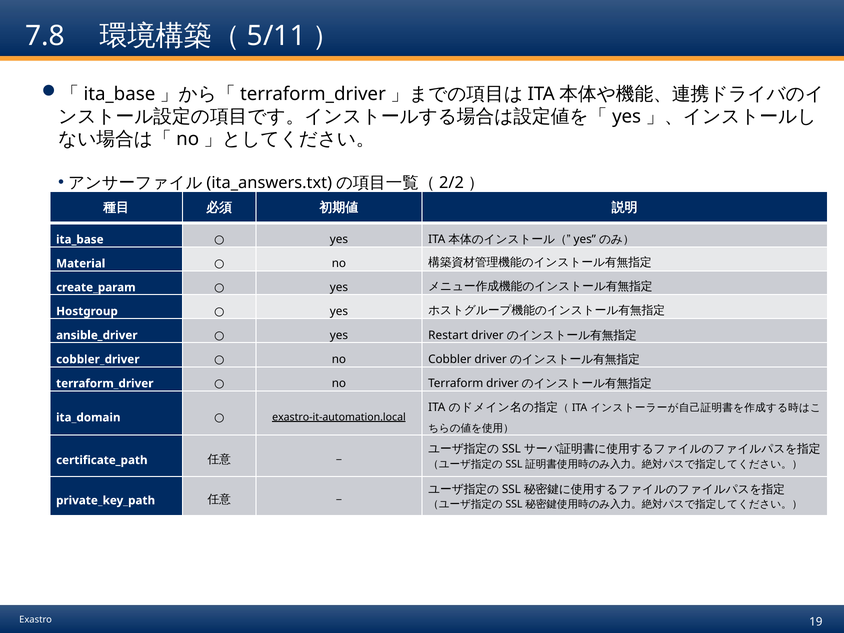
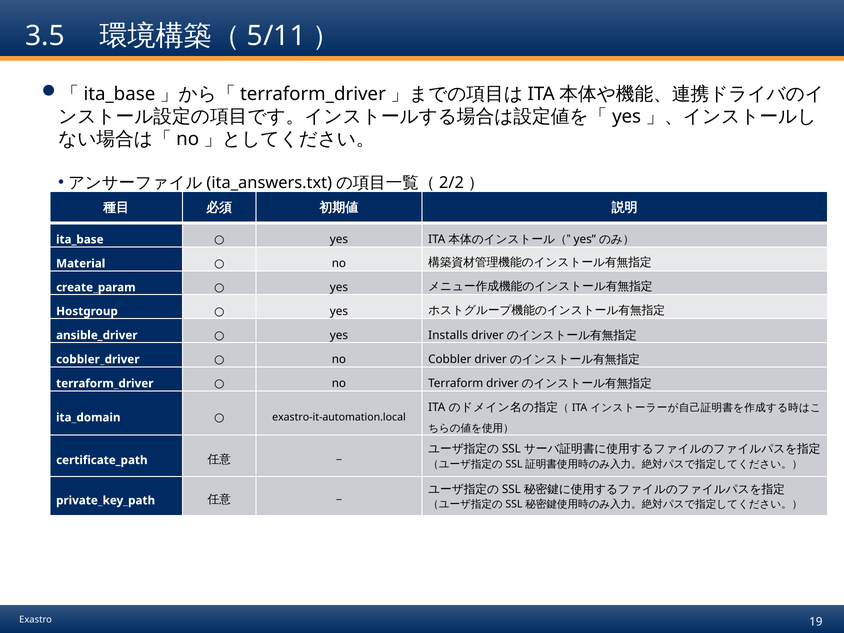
7.8: 7.8 -> 3.5
Restart: Restart -> Installs
exastro-it-automation.local underline: present -> none
